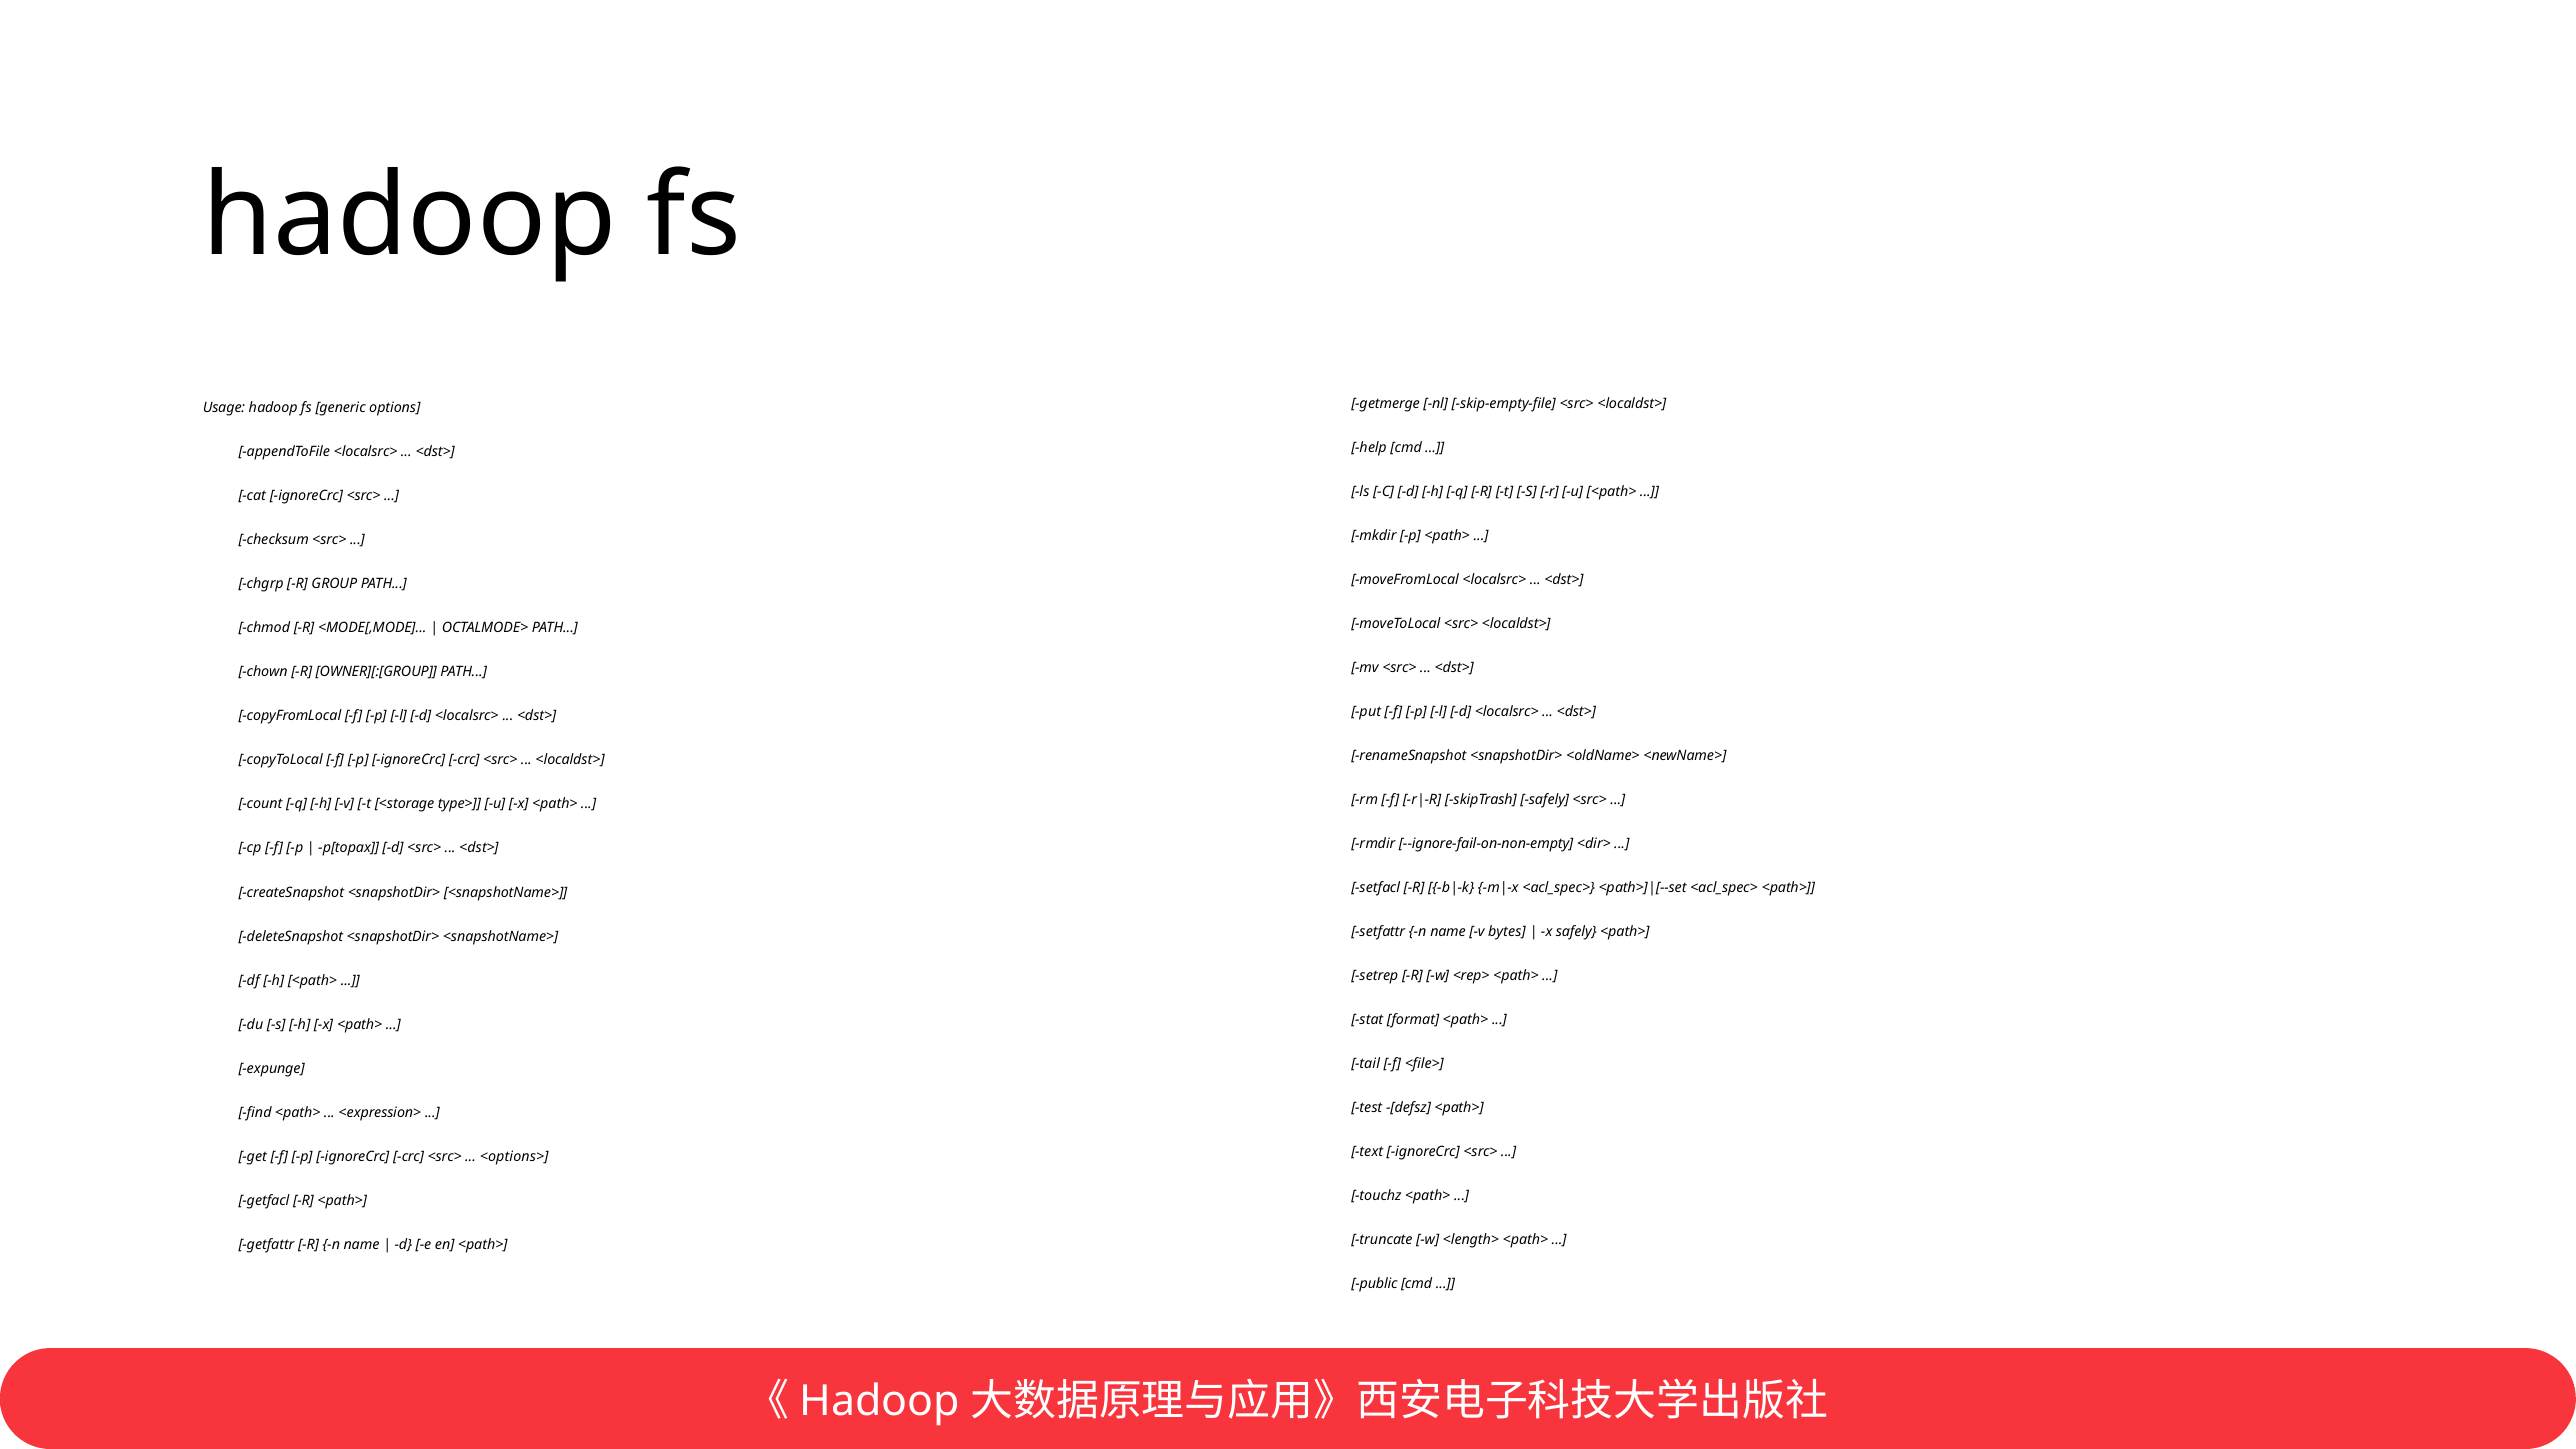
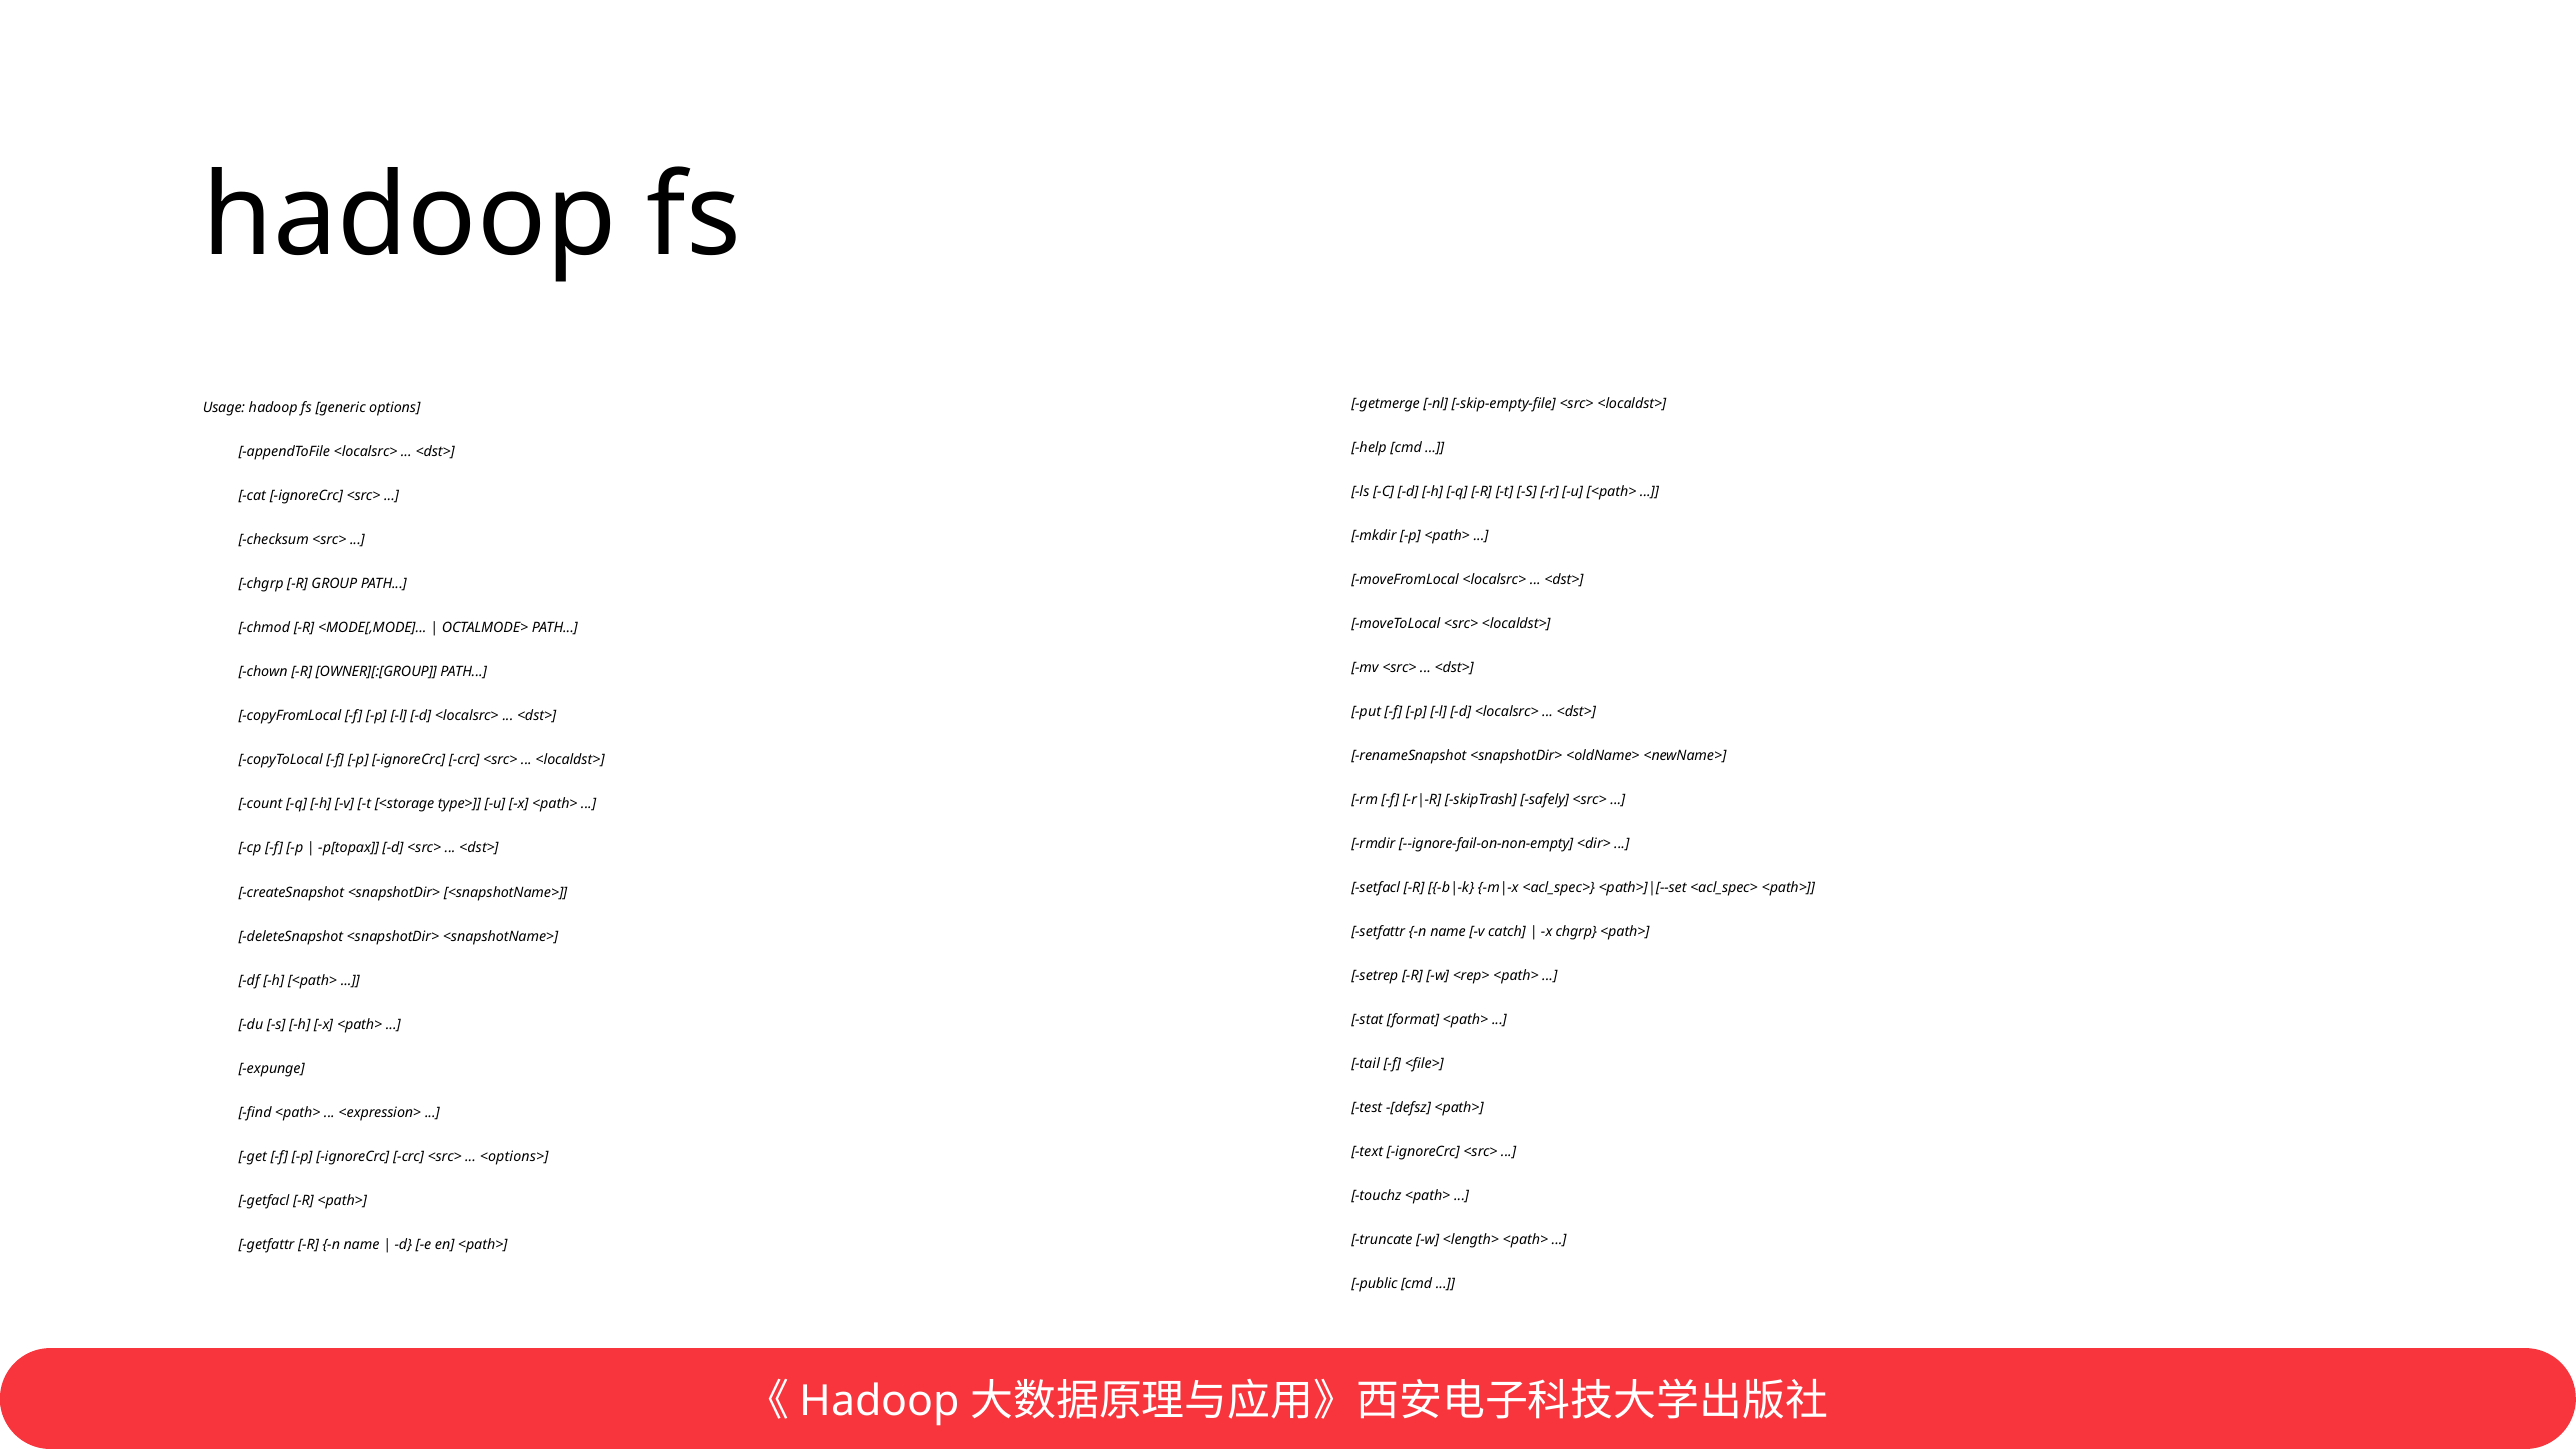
bytes: bytes -> catch
x safely: safely -> chgrp
